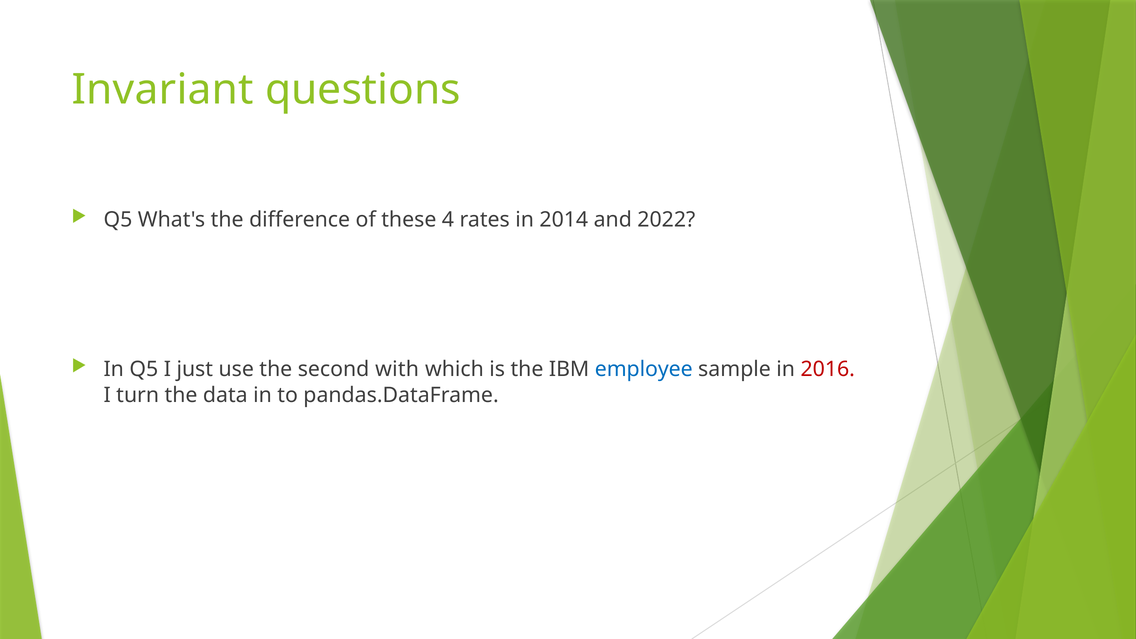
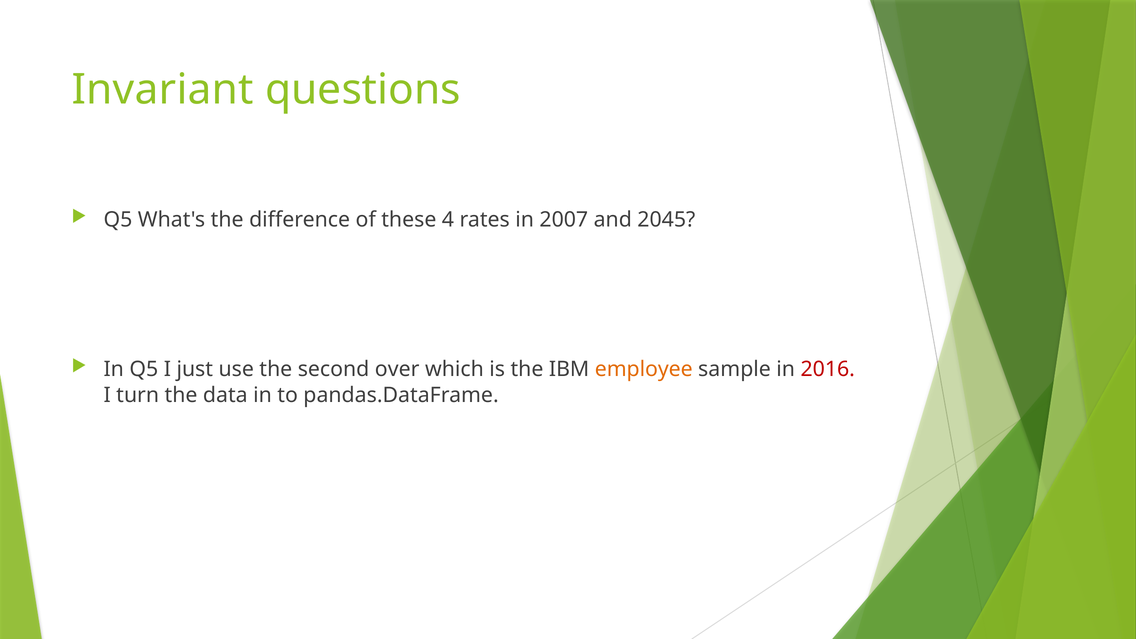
2014: 2014 -> 2007
2022: 2022 -> 2045
with: with -> over
employee colour: blue -> orange
